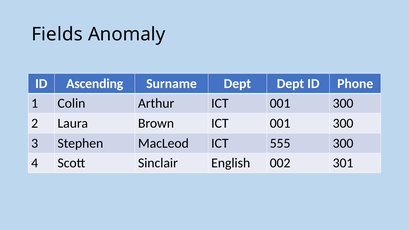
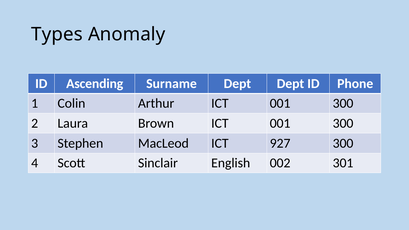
Fields: Fields -> Types
555: 555 -> 927
